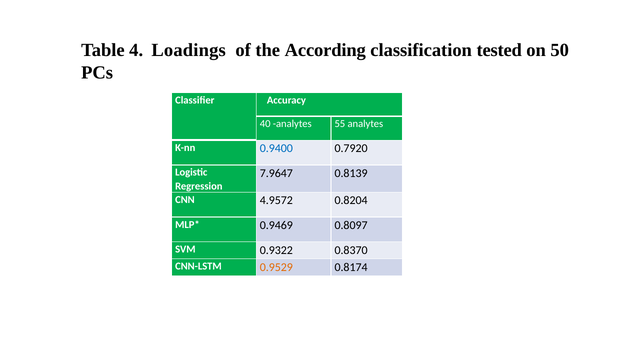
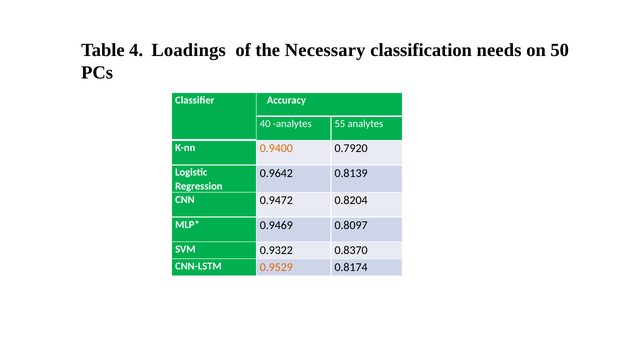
According: According -> Necessary
tested: tested -> needs
0.9400 colour: blue -> orange
7.9647: 7.9647 -> 0.9642
4.9572: 4.9572 -> 0.9472
